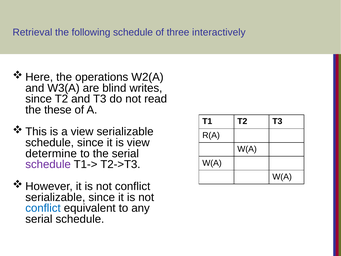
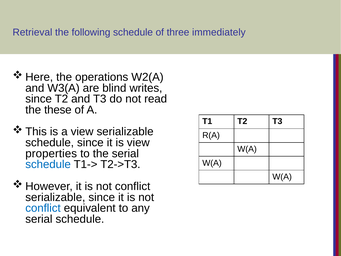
interactively: interactively -> immediately
determine: determine -> properties
schedule at (48, 164) colour: purple -> blue
